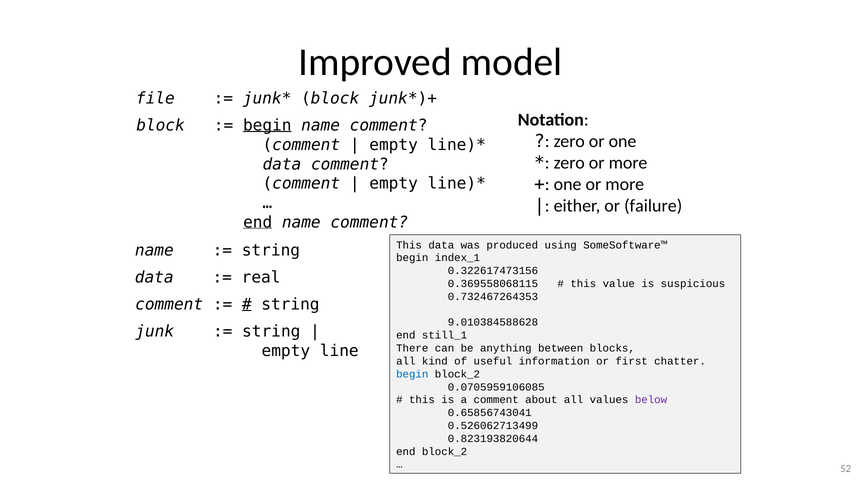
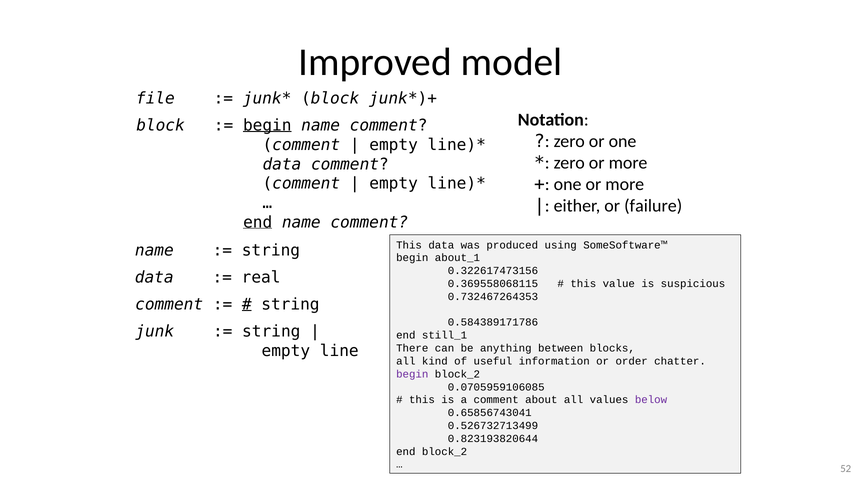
index_1: index_1 -> about_1
9.010384588628: 9.010384588628 -> 0.584389171786
first: first -> order
begin at (412, 374) colour: blue -> purple
0.526062713499: 0.526062713499 -> 0.526732713499
